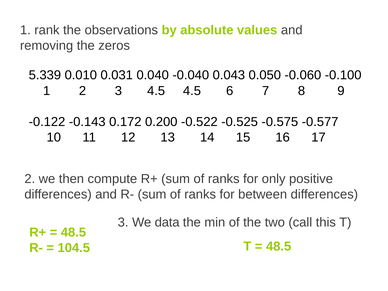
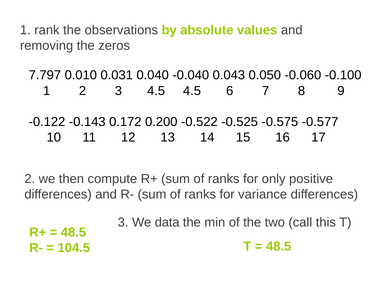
5.339: 5.339 -> 7.797
between: between -> variance
